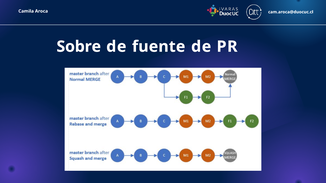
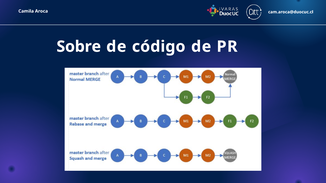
fuente: fuente -> código
